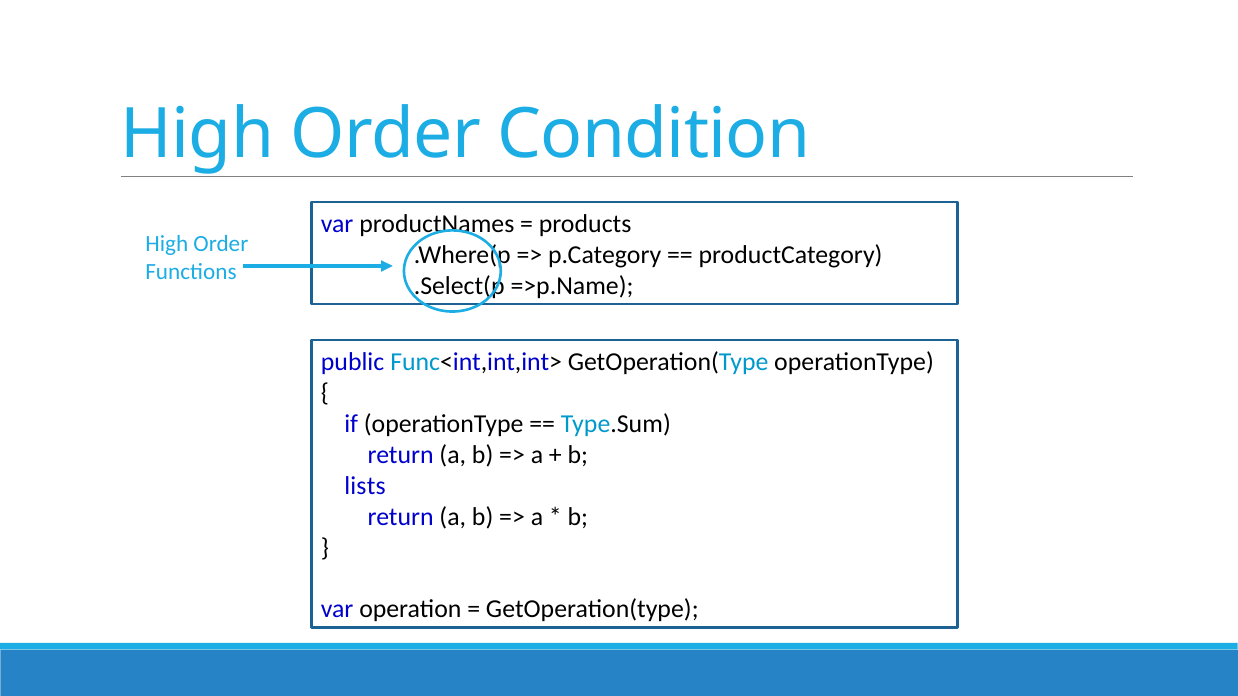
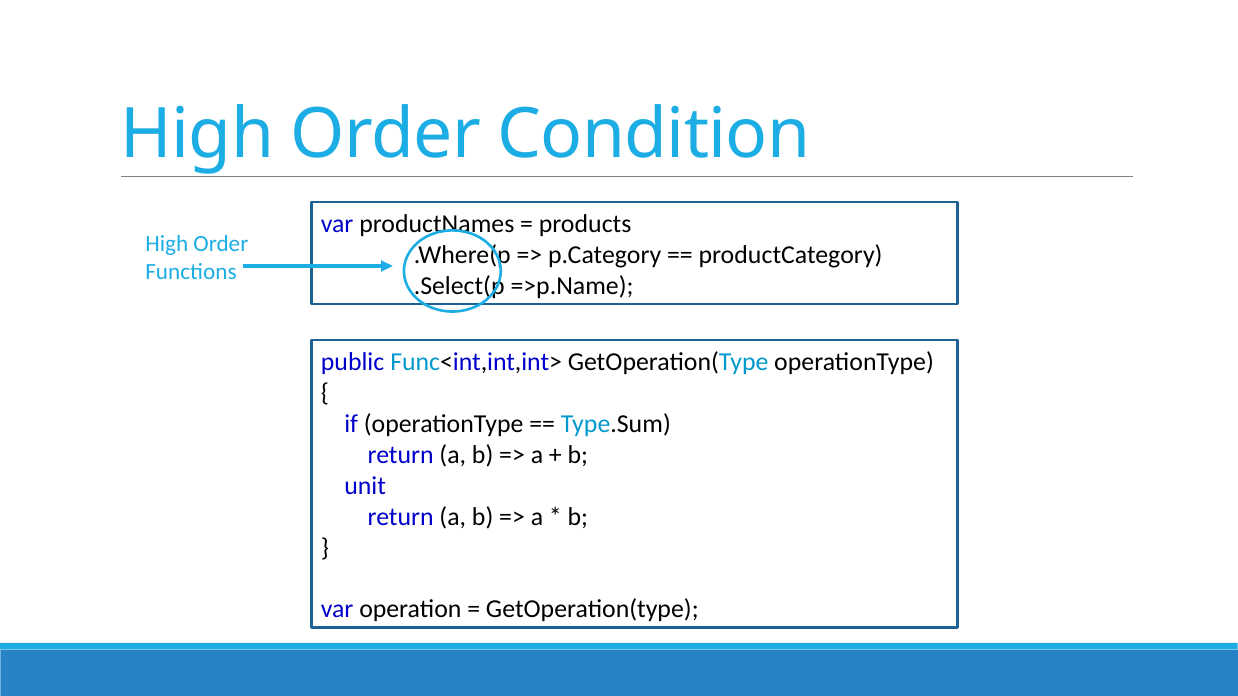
lists: lists -> unit
